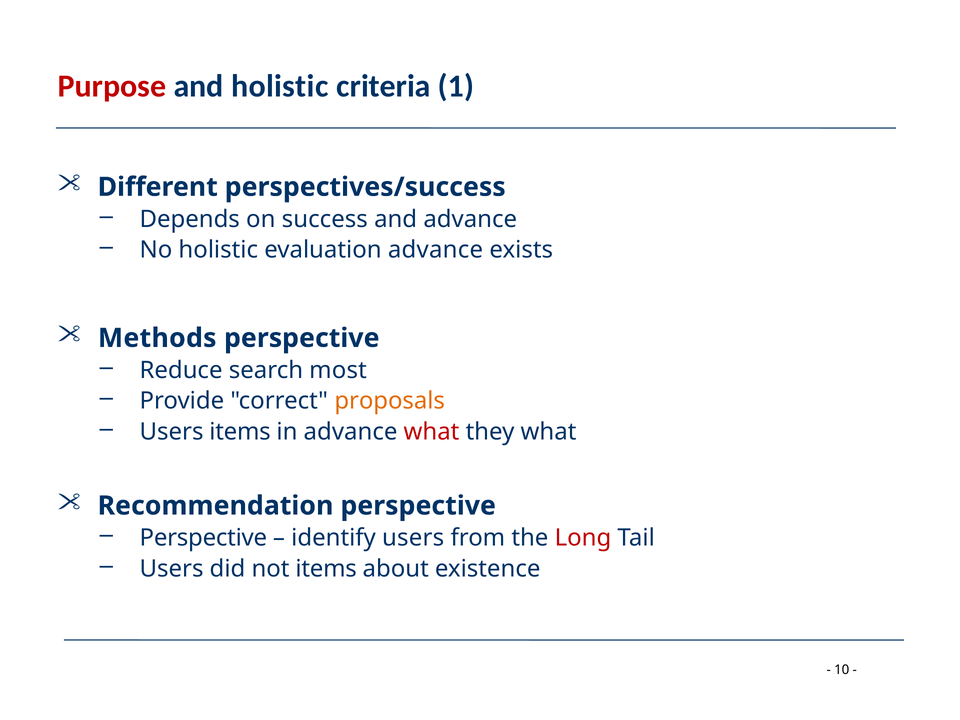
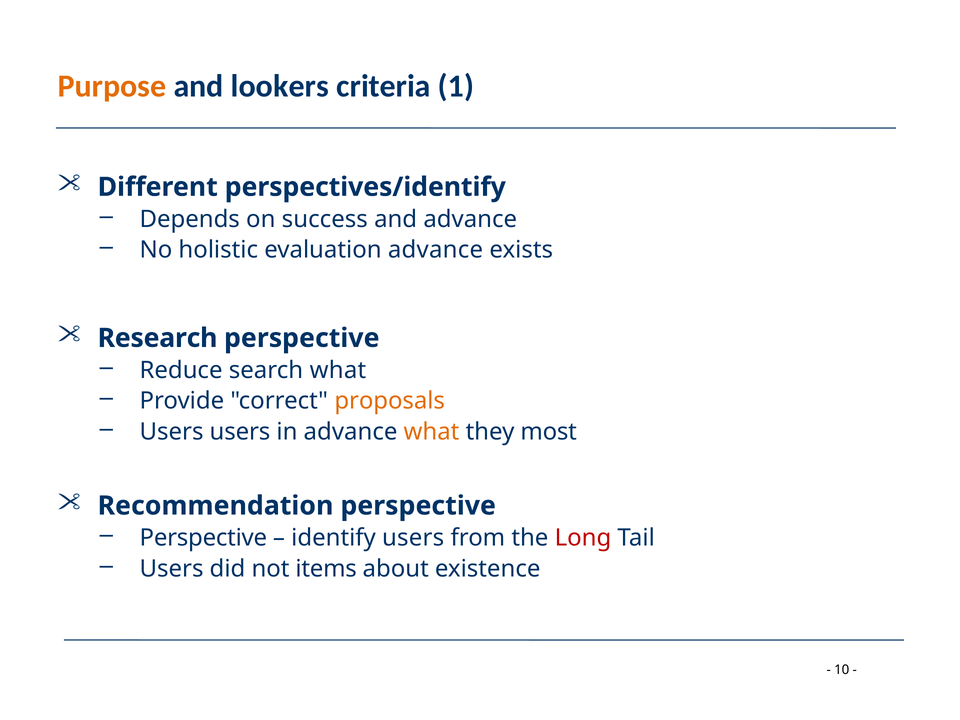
Purpose colour: red -> orange
and holistic: holistic -> lookers
perspectives/success: perspectives/success -> perspectives/identify
Methods: Methods -> Research
search most: most -> what
Users items: items -> users
what at (431, 432) colour: red -> orange
they what: what -> most
